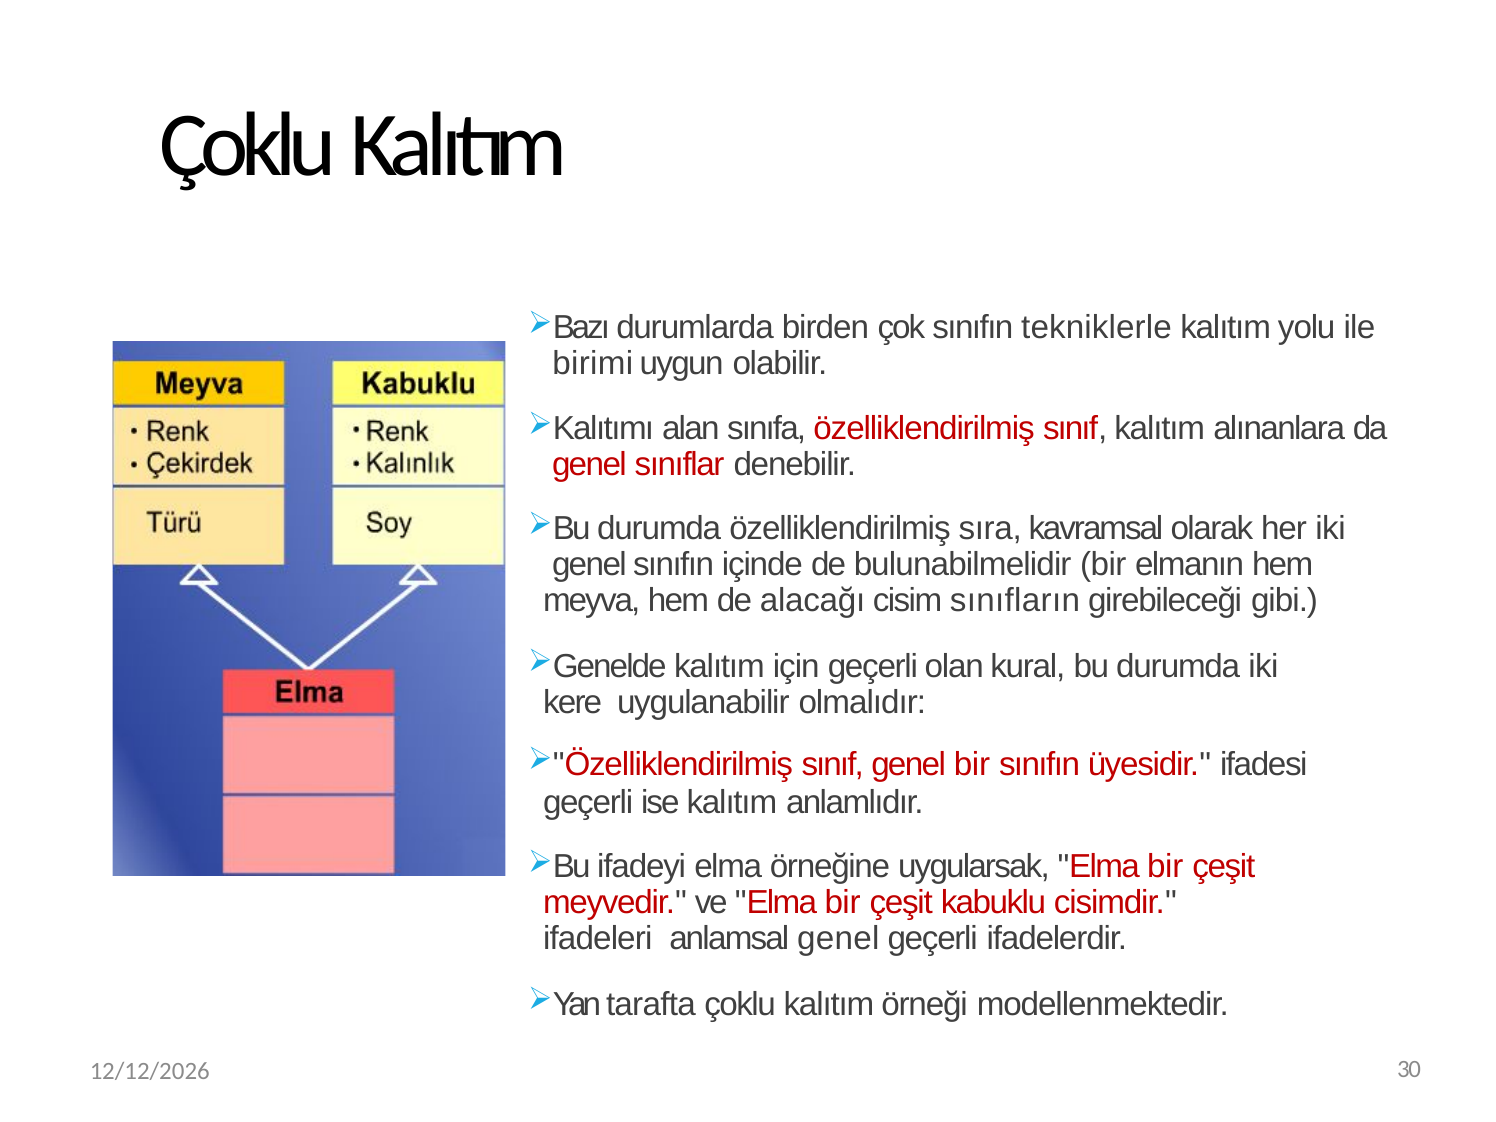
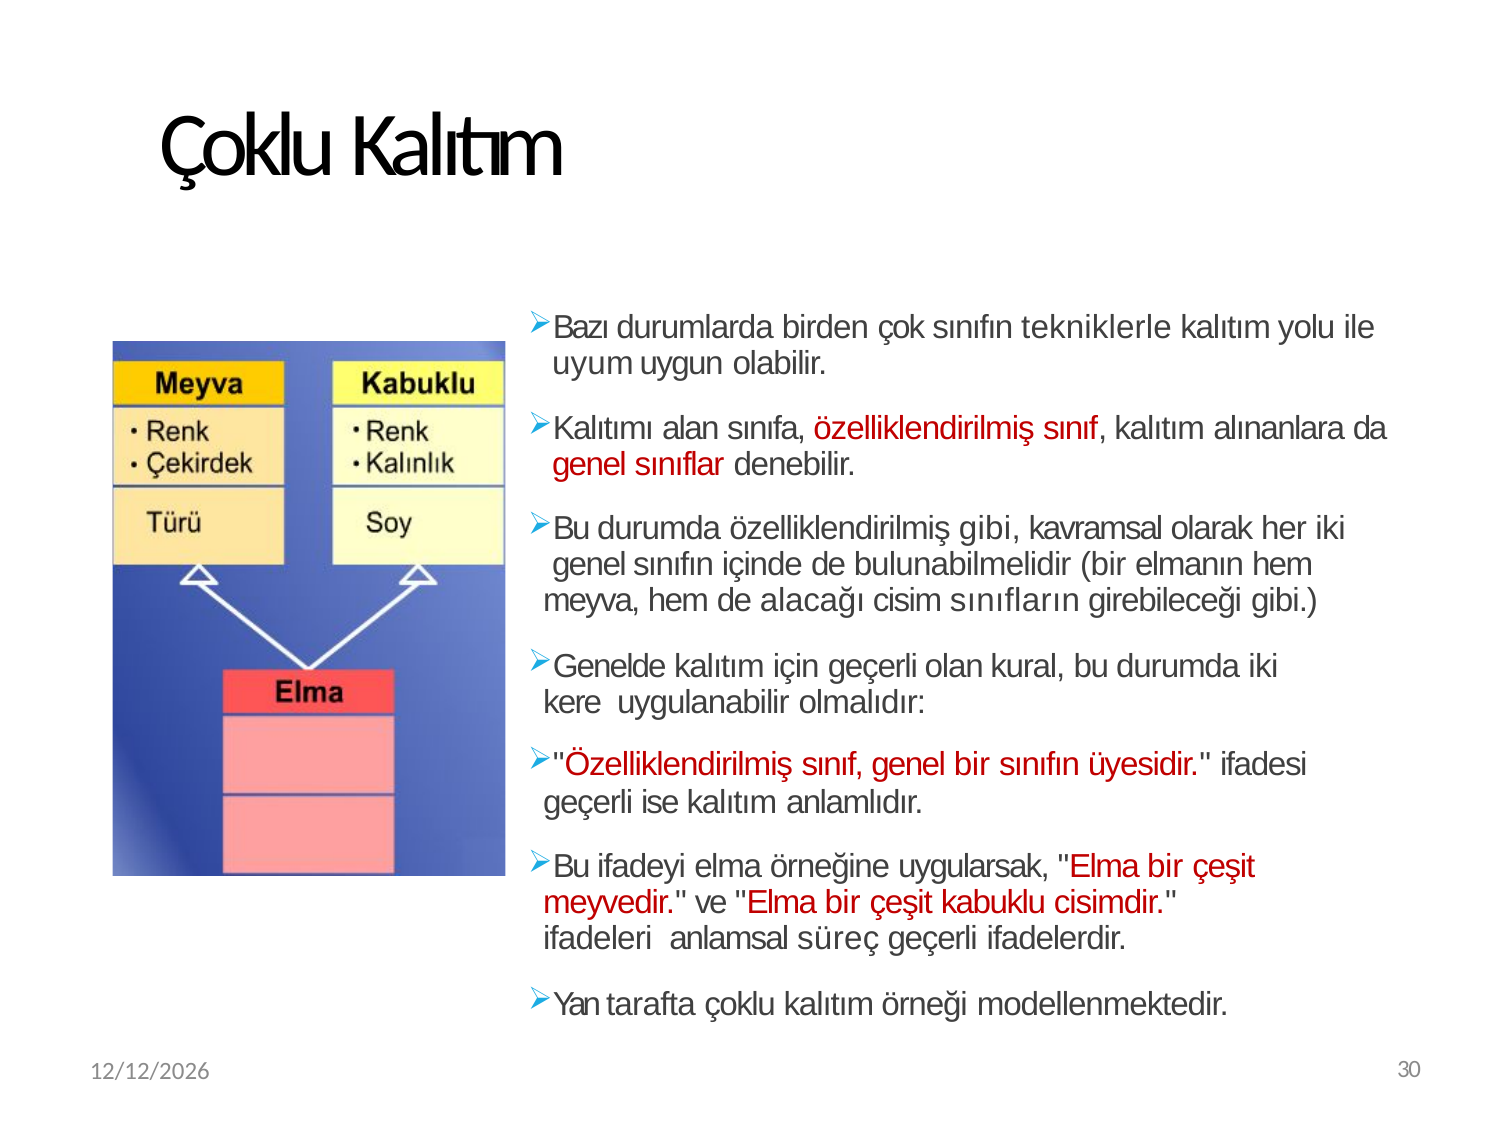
birimi: birimi -> uyum
özelliklendirilmiş sıra: sıra -> gibi
anlamsal genel: genel -> süreç
